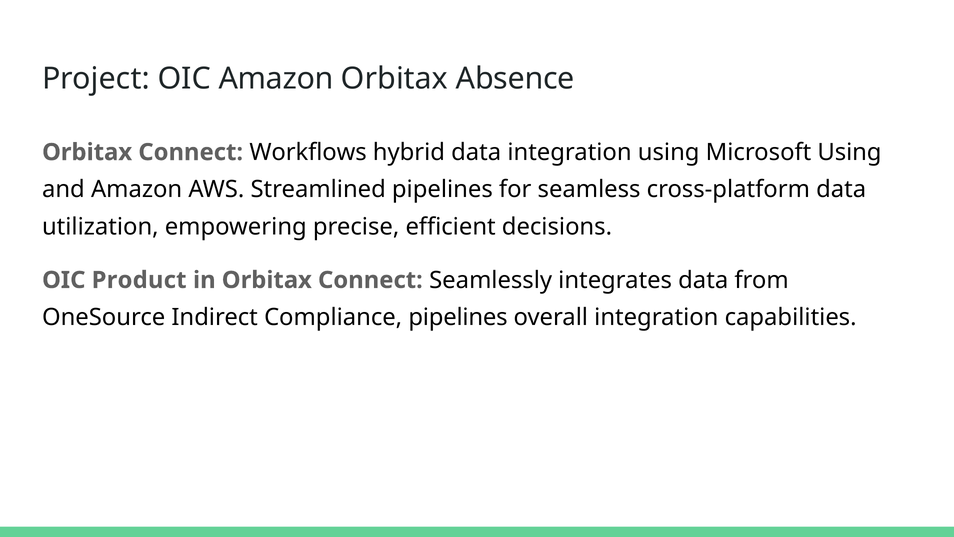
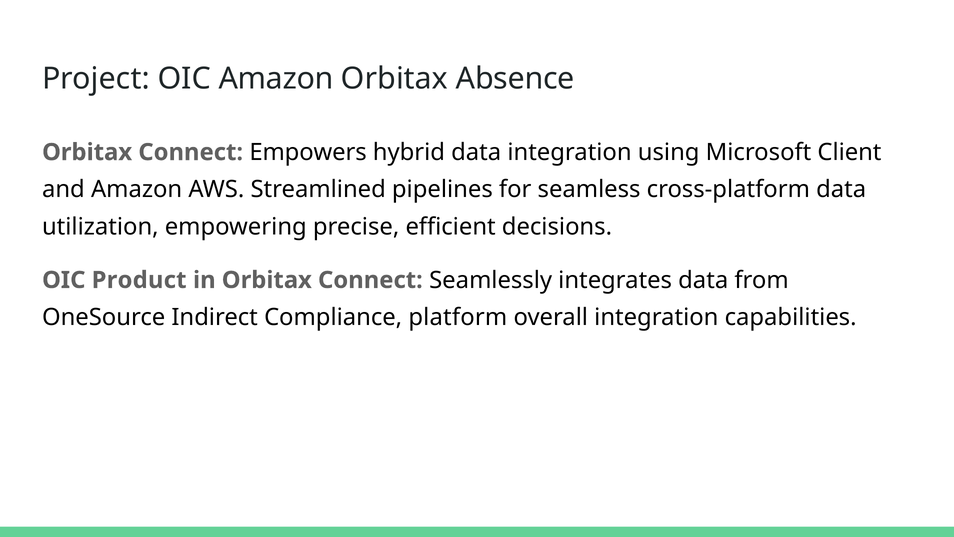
Workflows: Workflows -> Empowers
Microsoft Using: Using -> Client
Compliance pipelines: pipelines -> platform
